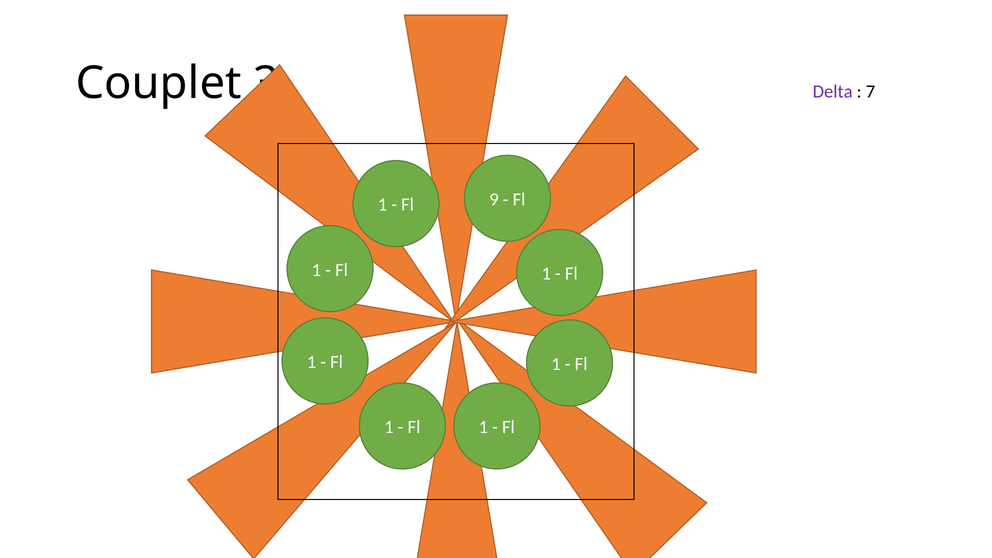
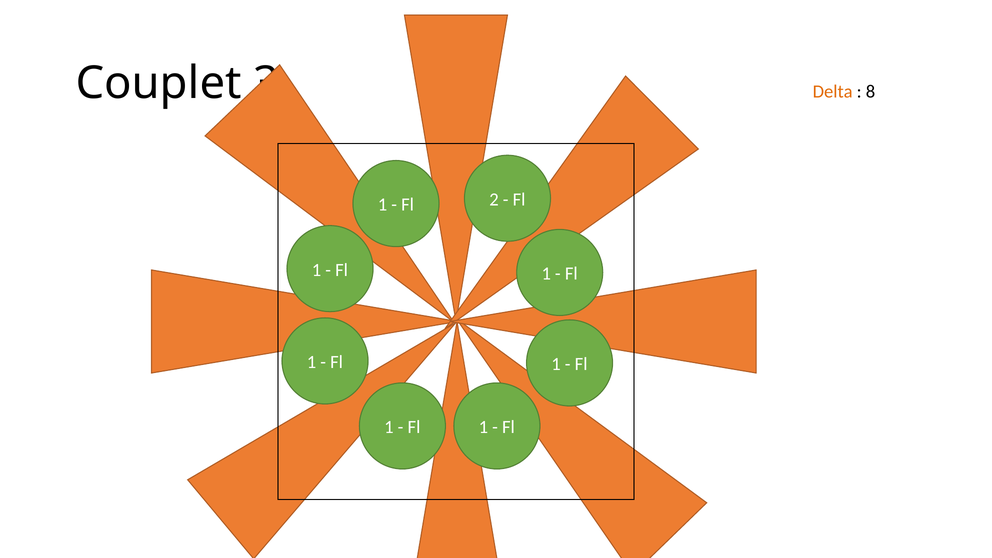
Delta colour: purple -> orange
7: 7 -> 8
9: 9 -> 2
